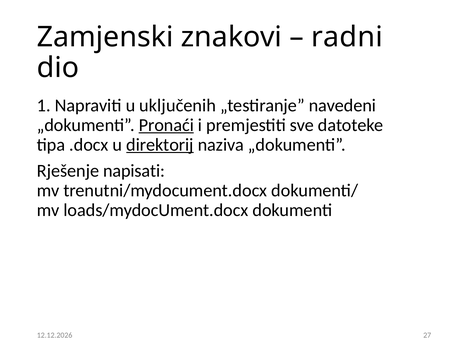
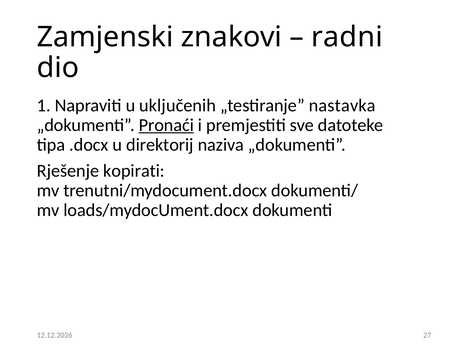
navedeni: navedeni -> nastavka
direktorij underline: present -> none
napisati: napisati -> kopirati
